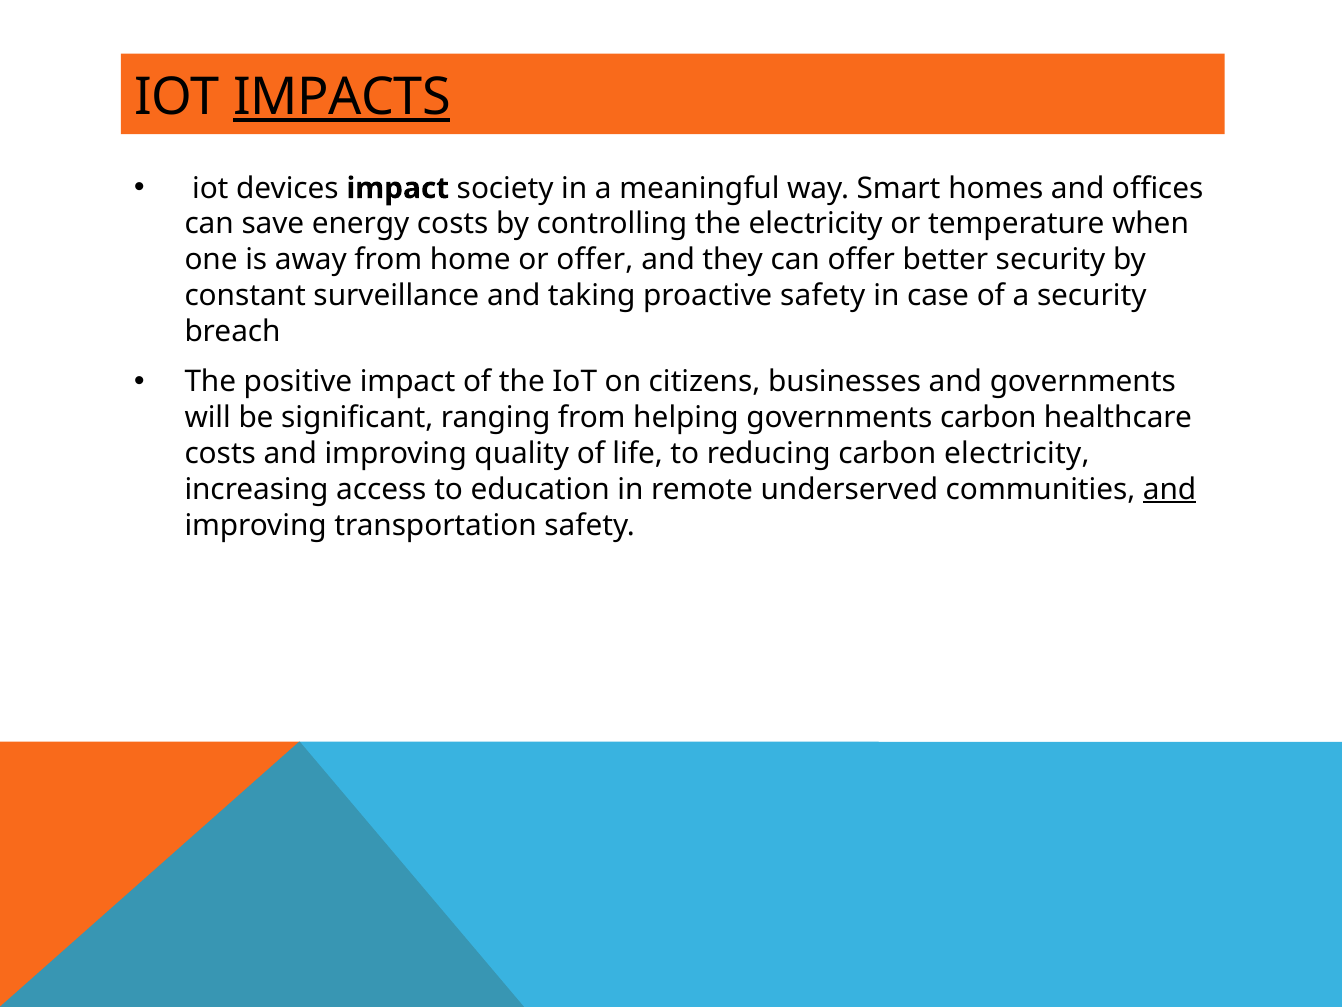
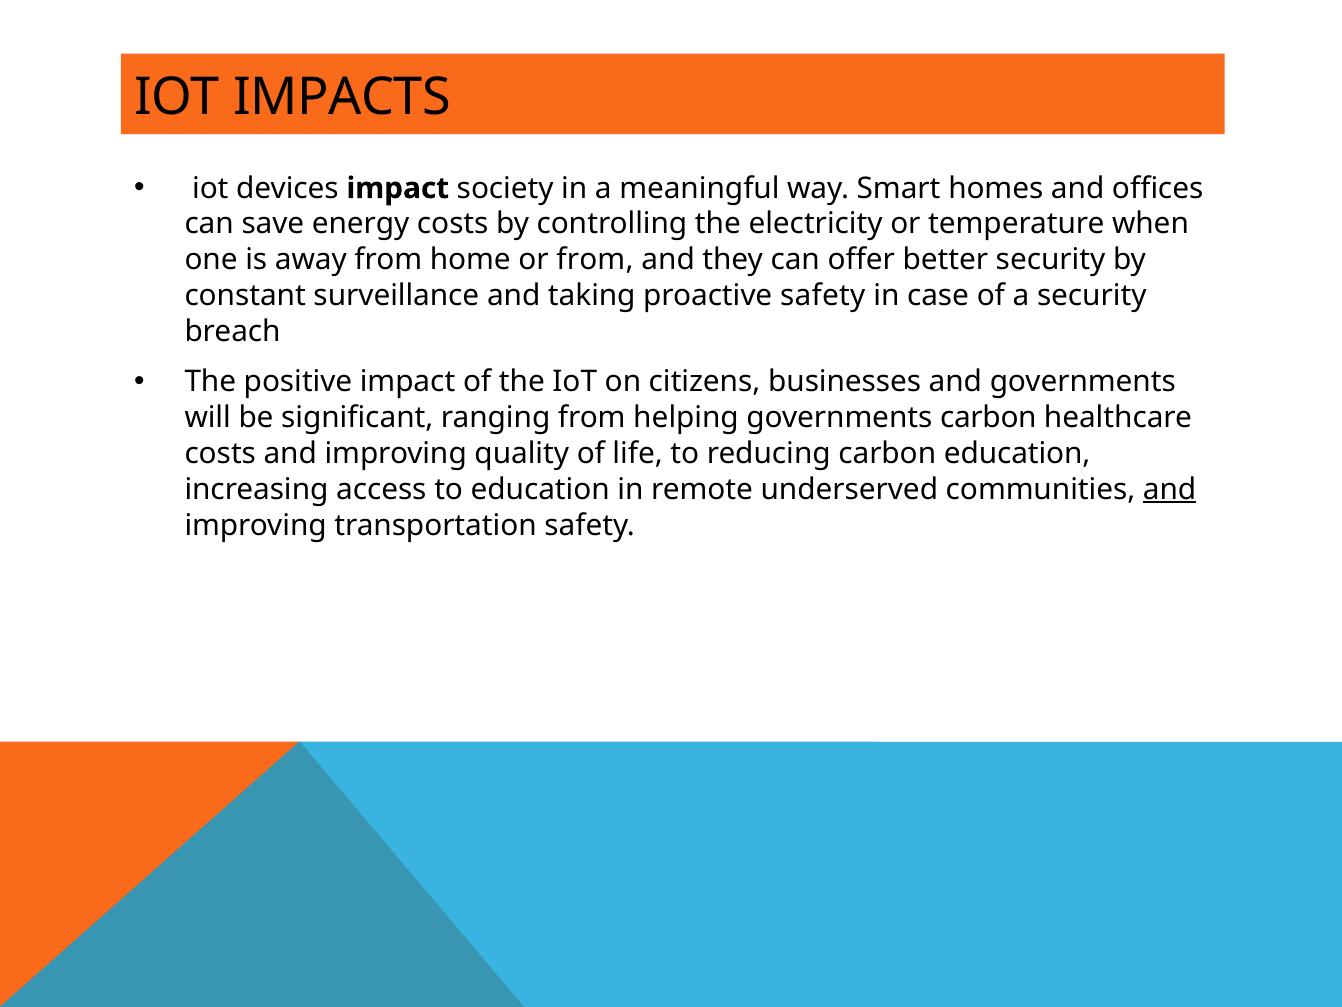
IMPACTS underline: present -> none
or offer: offer -> from
carbon electricity: electricity -> education
